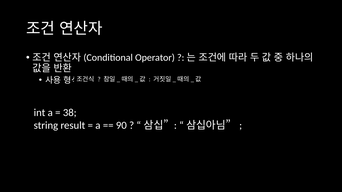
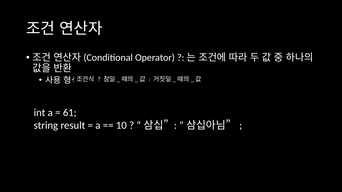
38: 38 -> 61
90: 90 -> 10
